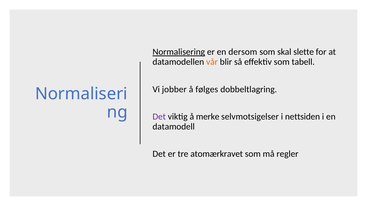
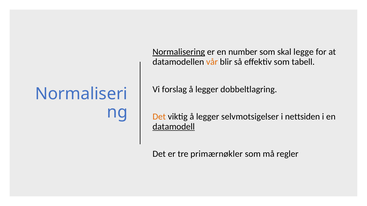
dersom: dersom -> number
slette: slette -> legge
jobber: jobber -> forslag
følges at (207, 89): følges -> legger
Det at (159, 117) colour: purple -> orange
viktig å merke: merke -> legger
datamodell underline: none -> present
atomærkravet: atomærkravet -> primærnøkler
